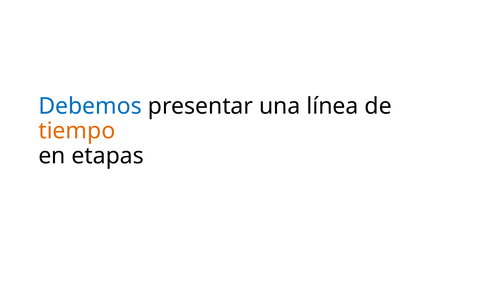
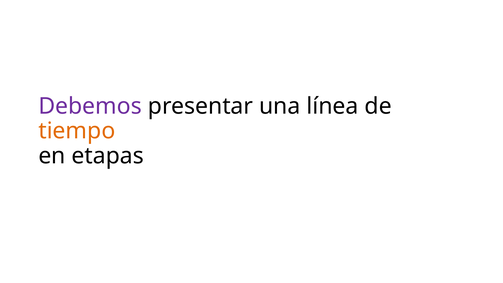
Debemos colour: blue -> purple
